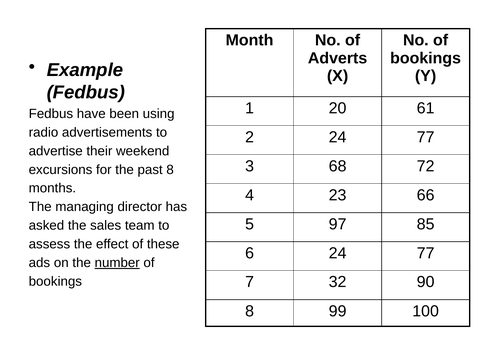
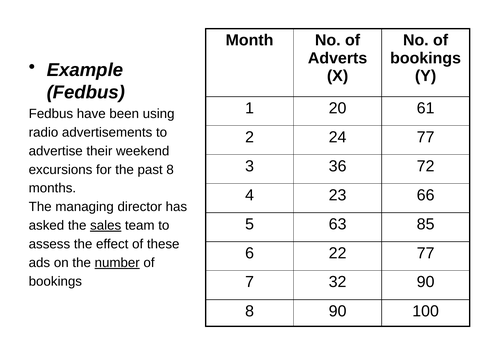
68: 68 -> 36
97: 97 -> 63
sales underline: none -> present
6 24: 24 -> 22
8 99: 99 -> 90
